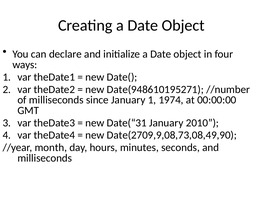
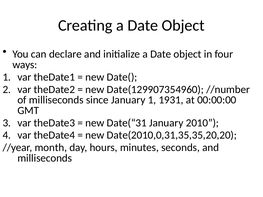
Date(948610195271: Date(948610195271 -> Date(129907354960
1974: 1974 -> 1931
Date(2709,9,08,73,08,49,90: Date(2709,9,08,73,08,49,90 -> Date(2010,0,31,35,35,20,20
